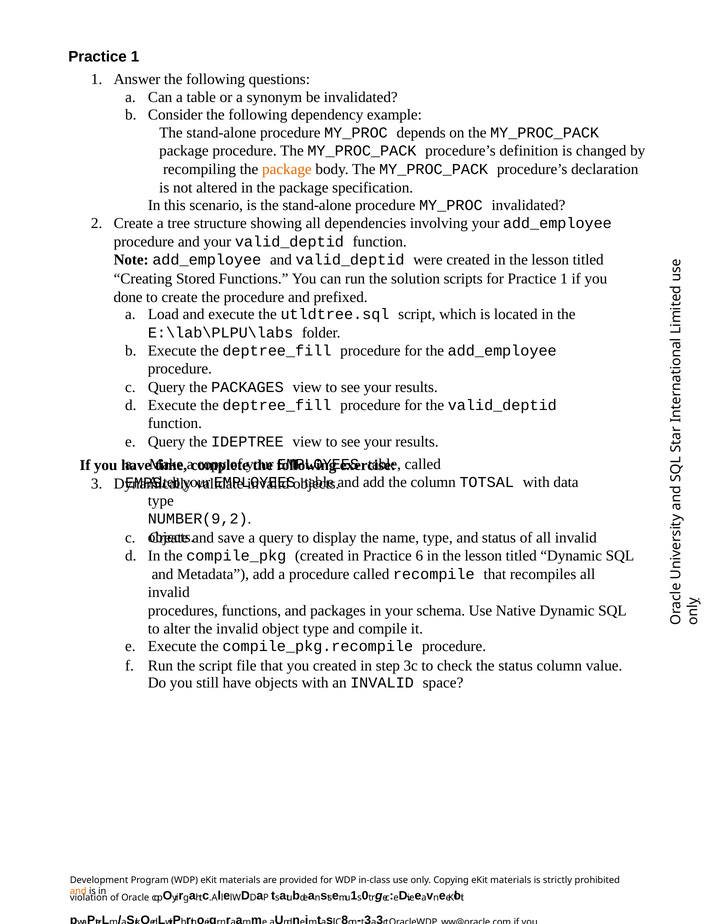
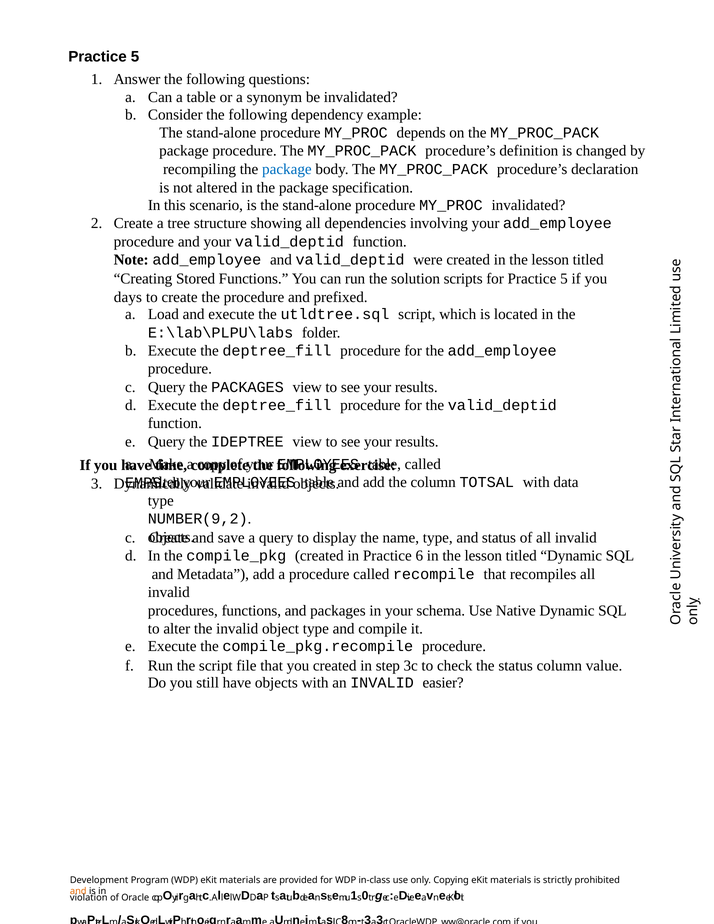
1 at (135, 57): 1 -> 5
package at (287, 169) colour: orange -> blue
for Practice 1: 1 -> 5
done: done -> days
space: space -> easier
